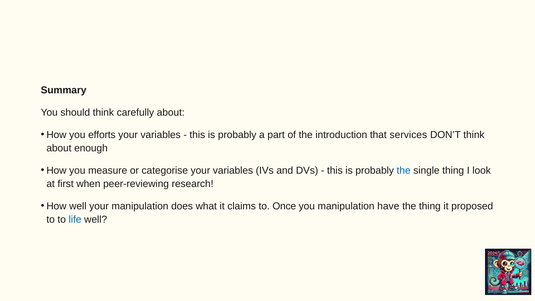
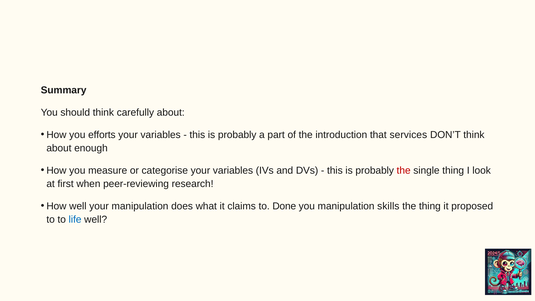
the at (404, 170) colour: blue -> red
Once: Once -> Done
have: have -> skills
